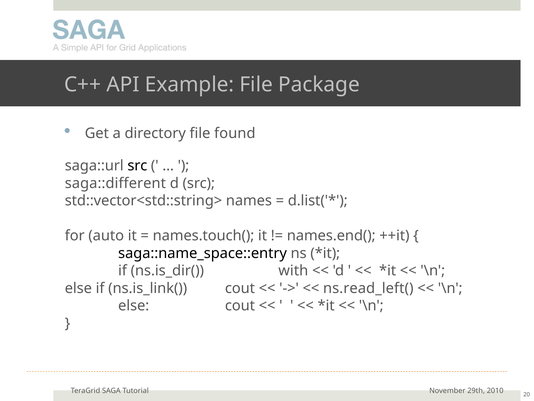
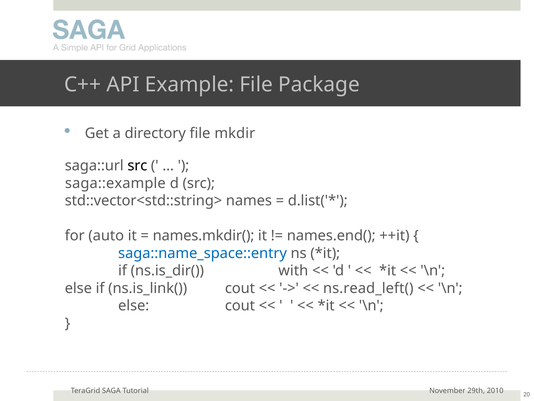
found: found -> mkdir
saga::different: saga::different -> saga::example
names.touch(: names.touch( -> names.mkdir(
saga::name_space::entry colour: black -> blue
